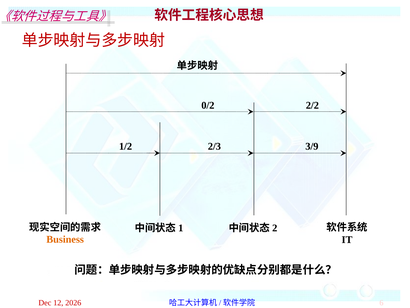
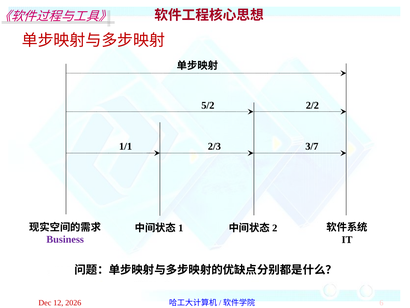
0/2: 0/2 -> 5/2
1/2: 1/2 -> 1/1
3/9: 3/9 -> 3/7
Business colour: orange -> purple
